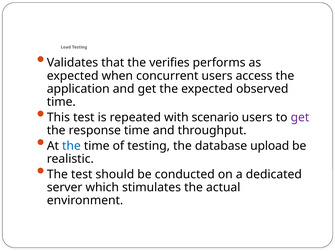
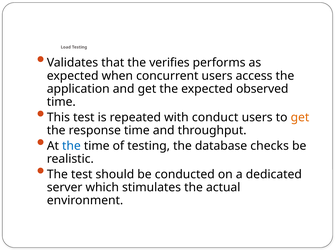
scenario: scenario -> conduct
get at (300, 117) colour: purple -> orange
upload: upload -> checks
